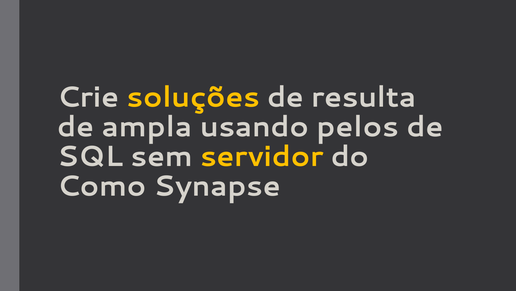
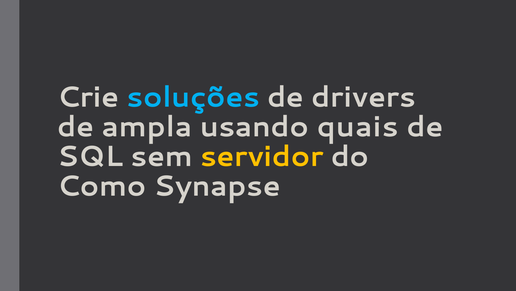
soluções colour: yellow -> light blue
resulta: resulta -> drivers
pelos: pelos -> quais
